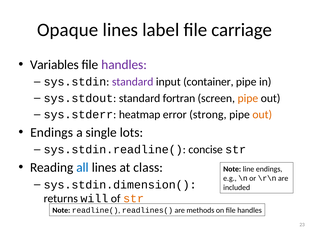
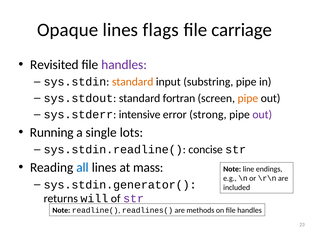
label: label -> flags
Variables: Variables -> Revisited
standard at (133, 82) colour: purple -> orange
container: container -> substring
heatmap: heatmap -> intensive
out at (262, 114) colour: orange -> purple
Endings at (52, 132): Endings -> Running
class: class -> mass
sys.stdin.dimension(: sys.stdin.dimension( -> sys.stdin.generator(
str at (134, 198) colour: orange -> purple
